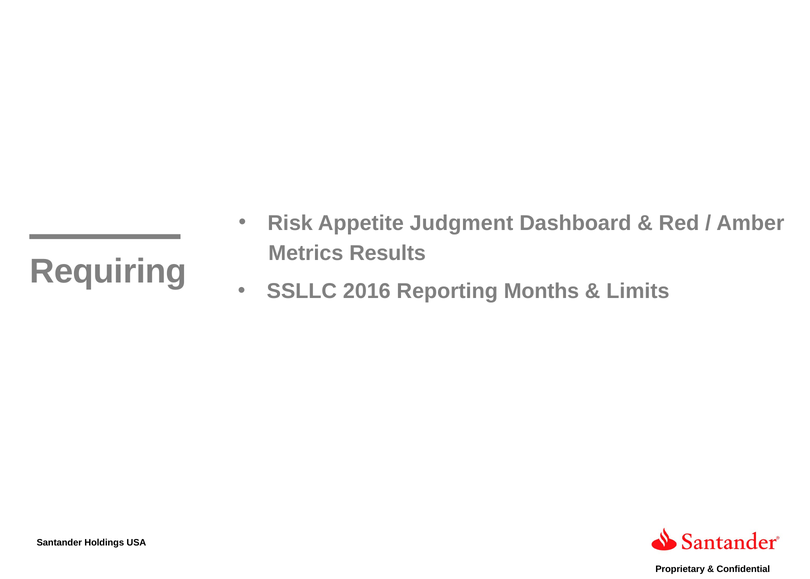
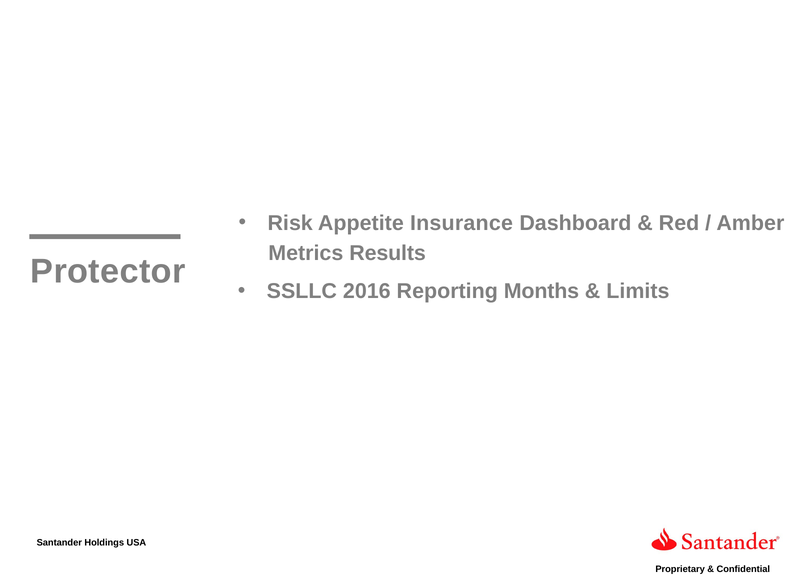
Judgment: Judgment -> Insurance
Requiring: Requiring -> Protector
